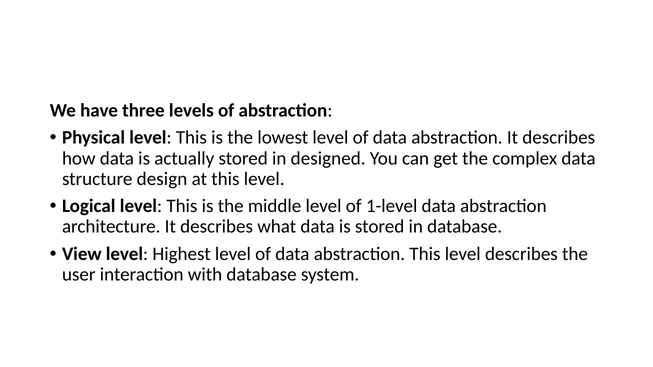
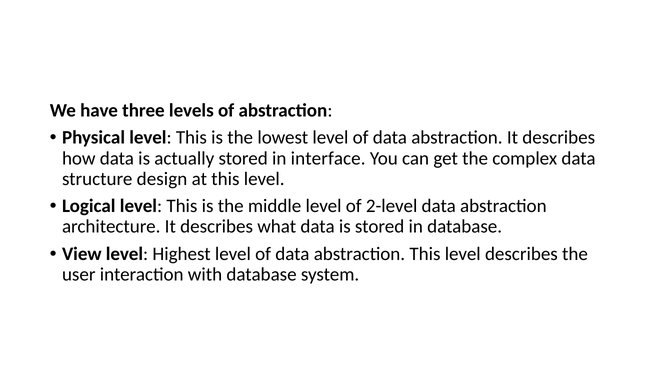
designed: designed -> interface
1-level: 1-level -> 2-level
